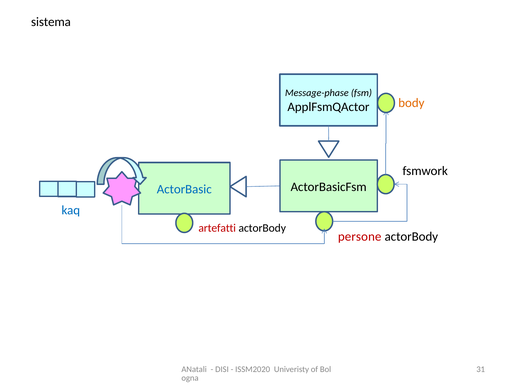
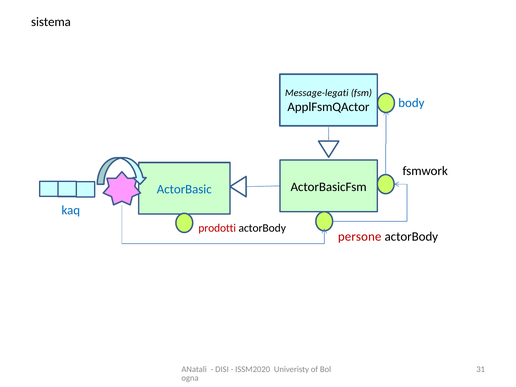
Message-phase: Message-phase -> Message-legati
body colour: orange -> blue
artefatti: artefatti -> prodotti
